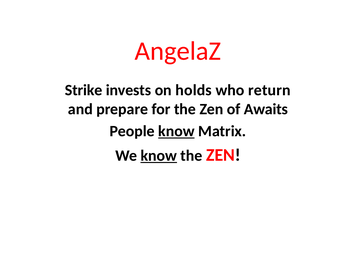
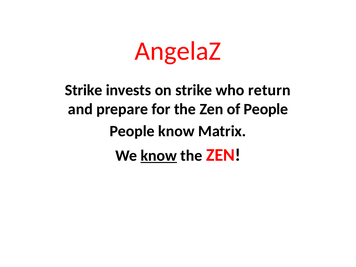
on holds: holds -> strike
of Awaits: Awaits -> People
know at (176, 131) underline: present -> none
